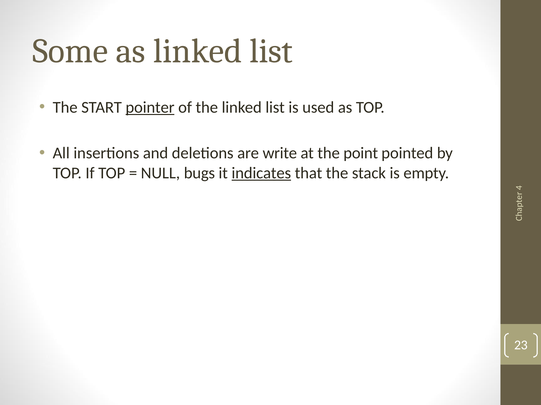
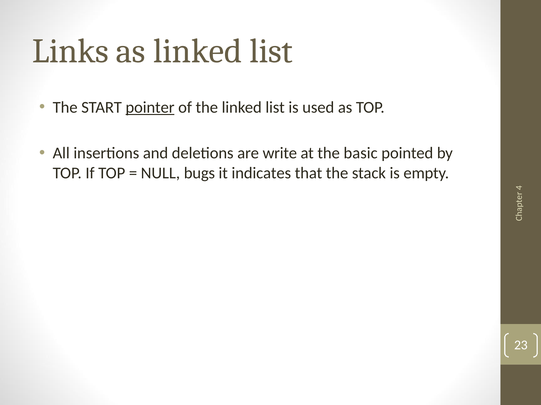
Some: Some -> Links
point: point -> basic
indicates underline: present -> none
